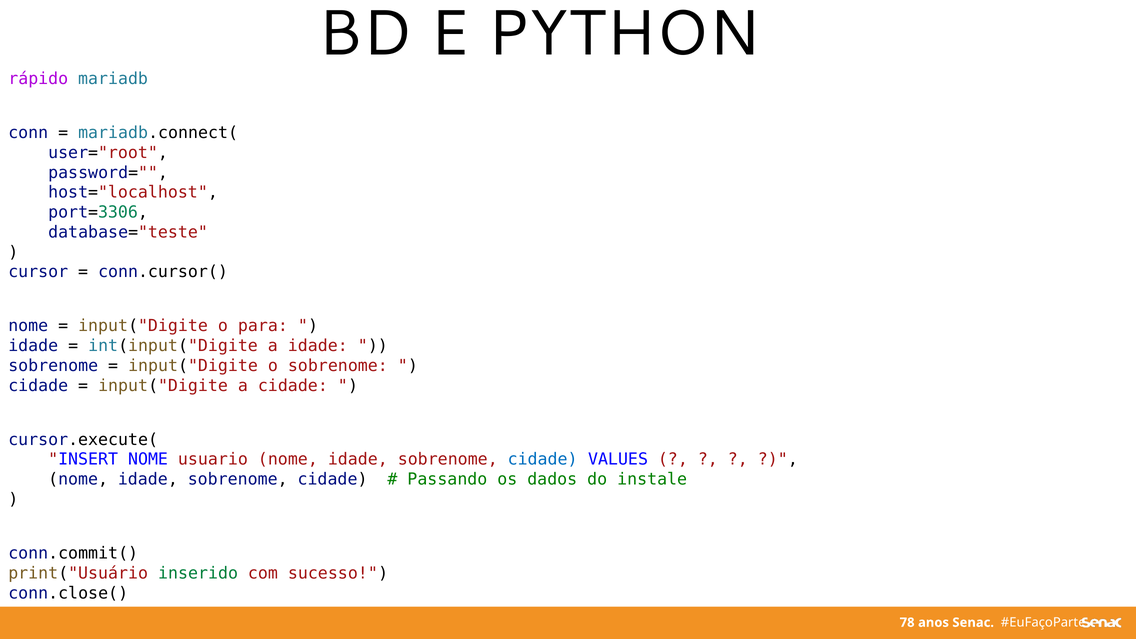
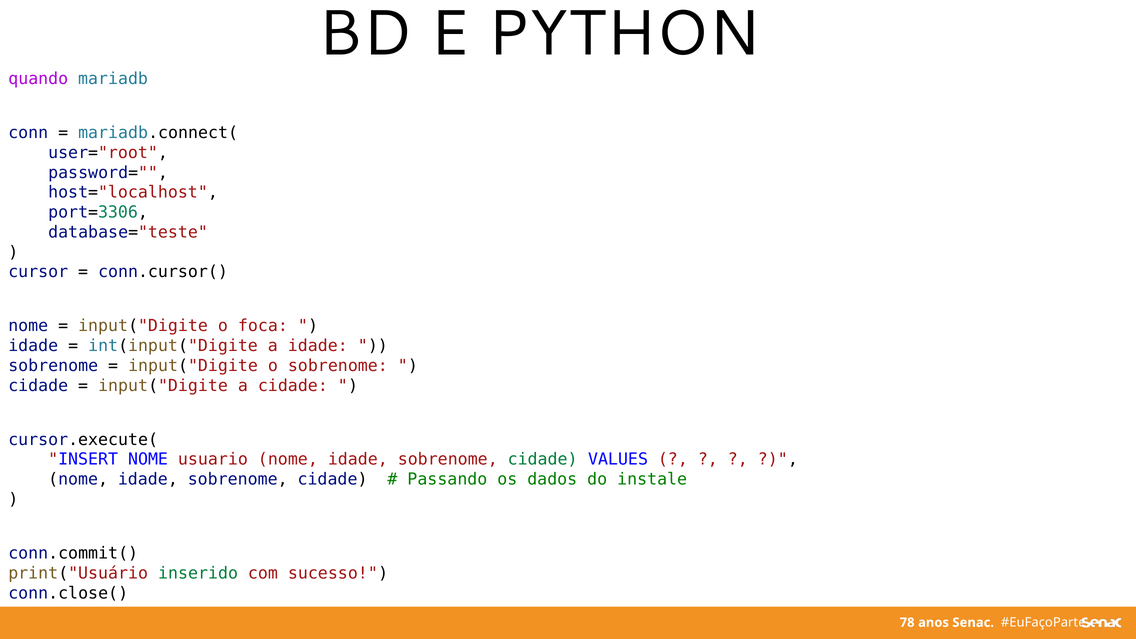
rápido: rápido -> quando
para: para -> foca
cidade at (543, 460) colour: blue -> green
